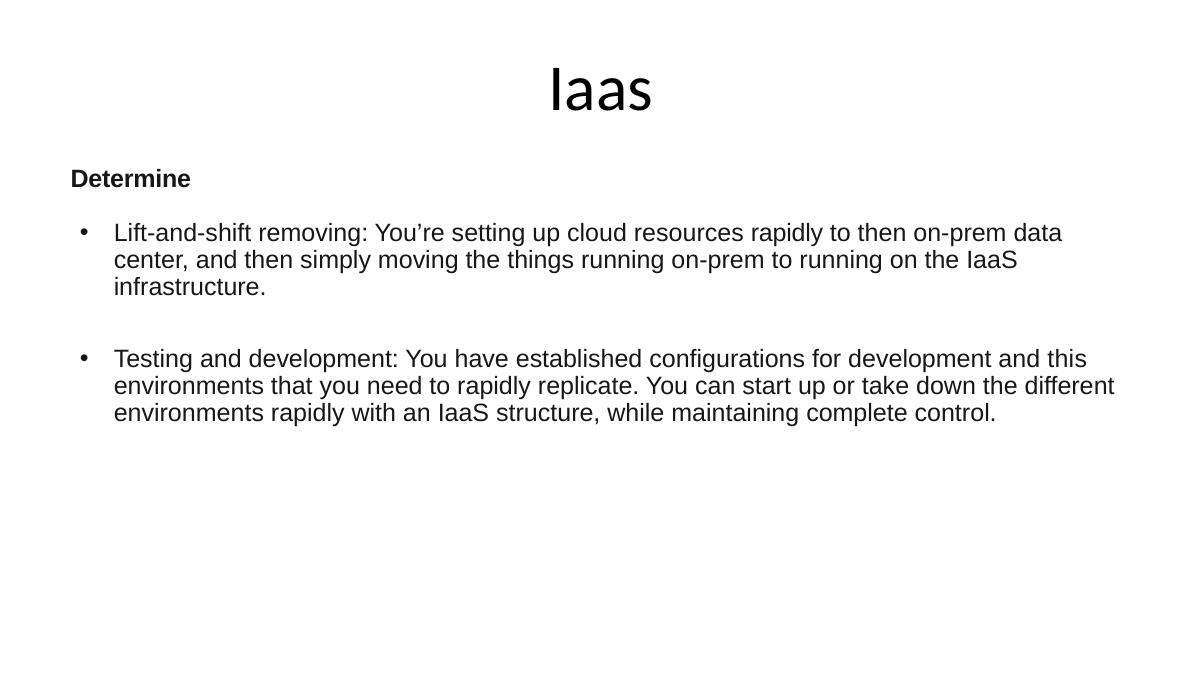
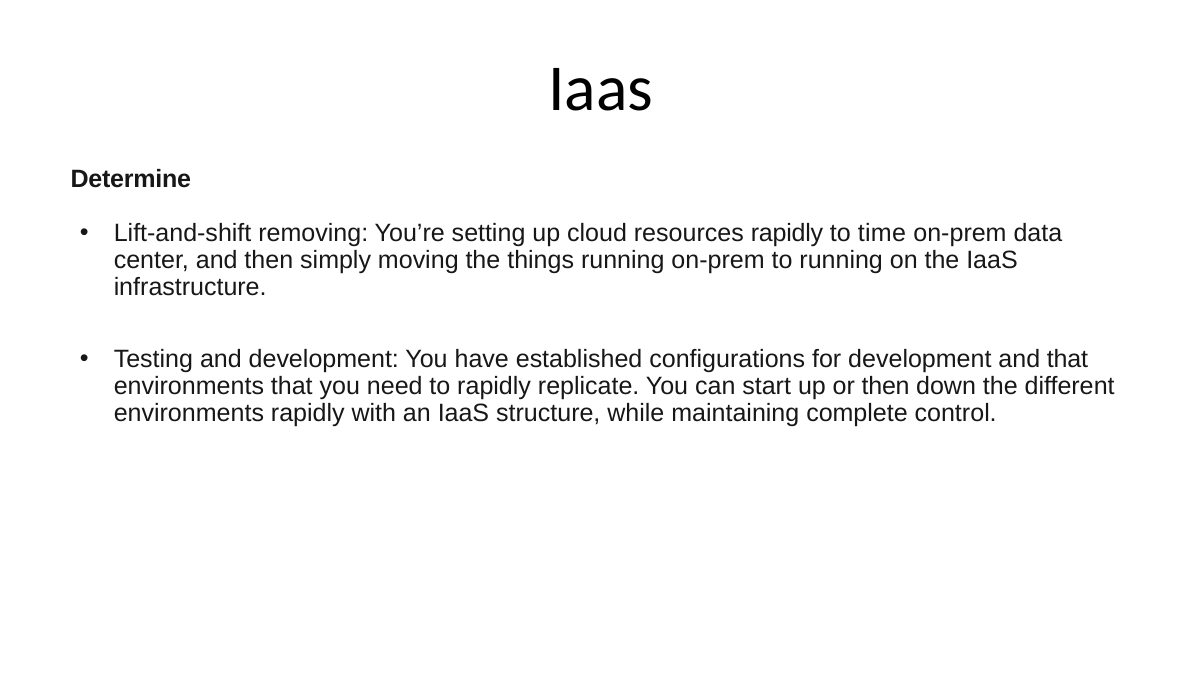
to then: then -> time
and this: this -> that
or take: take -> then
